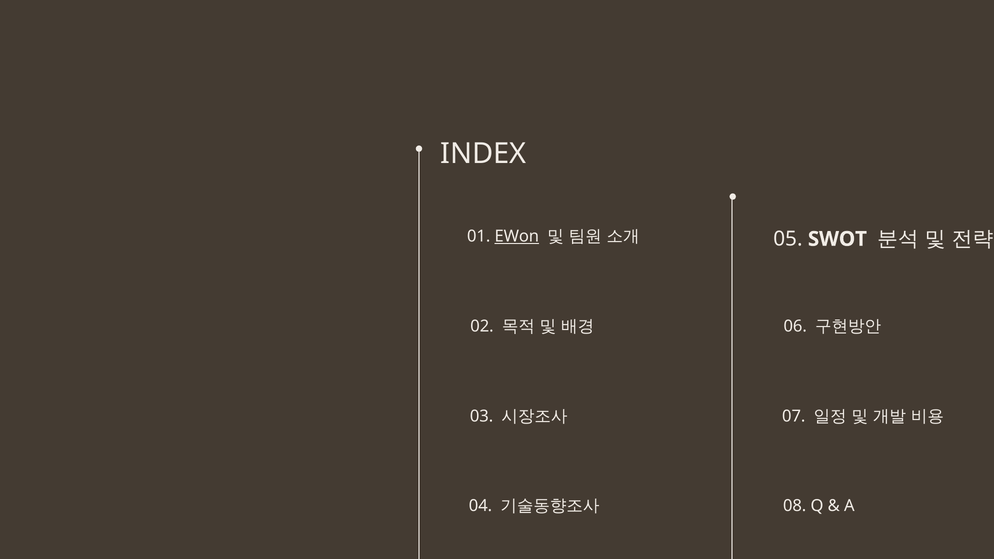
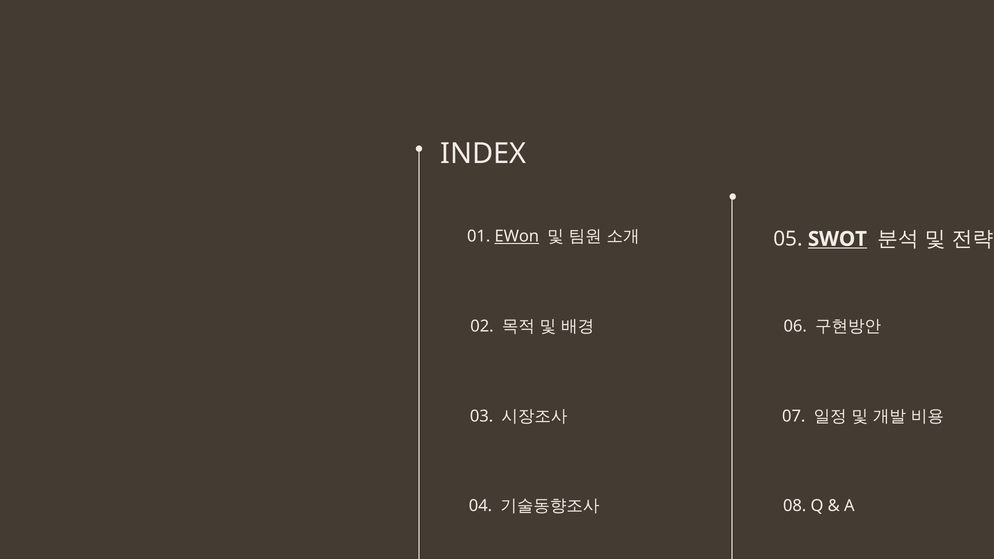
SWOT underline: none -> present
